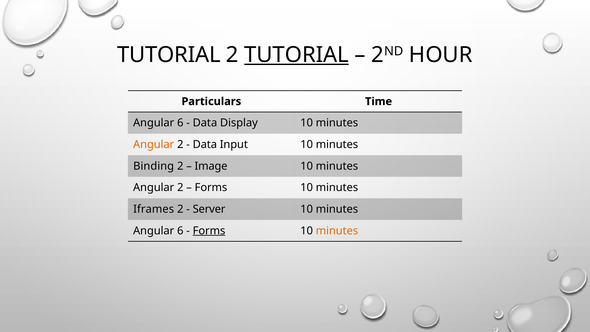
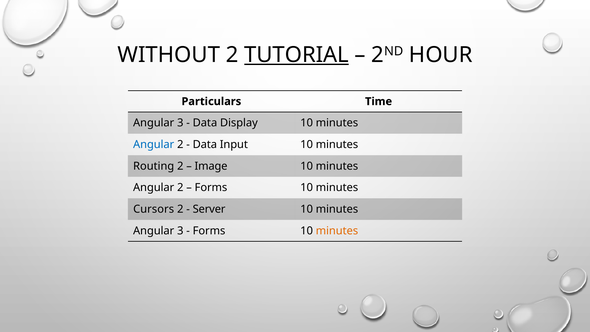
TUTORIAL at (169, 55): TUTORIAL -> WITHOUT
6 at (180, 123): 6 -> 3
Angular at (154, 144) colour: orange -> blue
Binding: Binding -> Routing
Iframes: Iframes -> Cursors
6 at (180, 231): 6 -> 3
Forms at (209, 231) underline: present -> none
